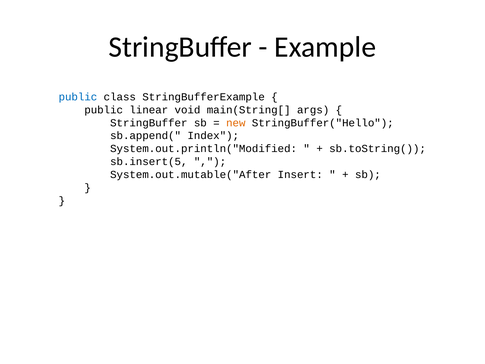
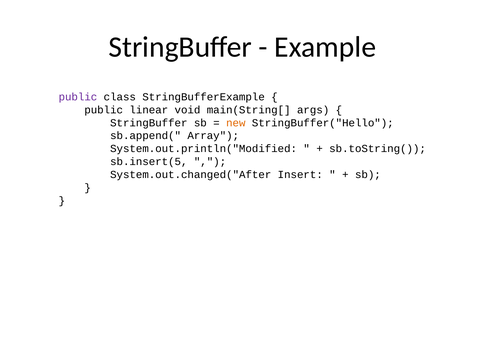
public at (78, 97) colour: blue -> purple
Index: Index -> Array
System.out.mutable("After: System.out.mutable("After -> System.out.changed("After
